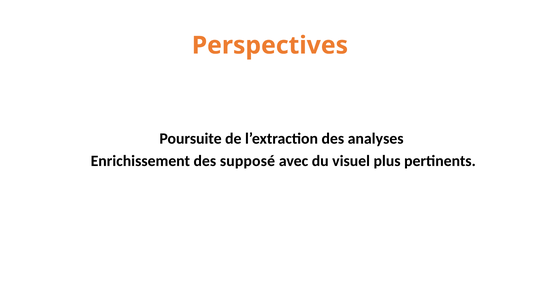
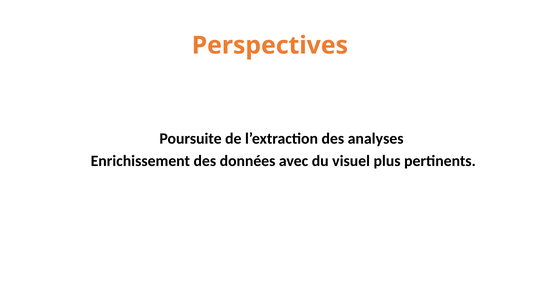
supposé: supposé -> données
